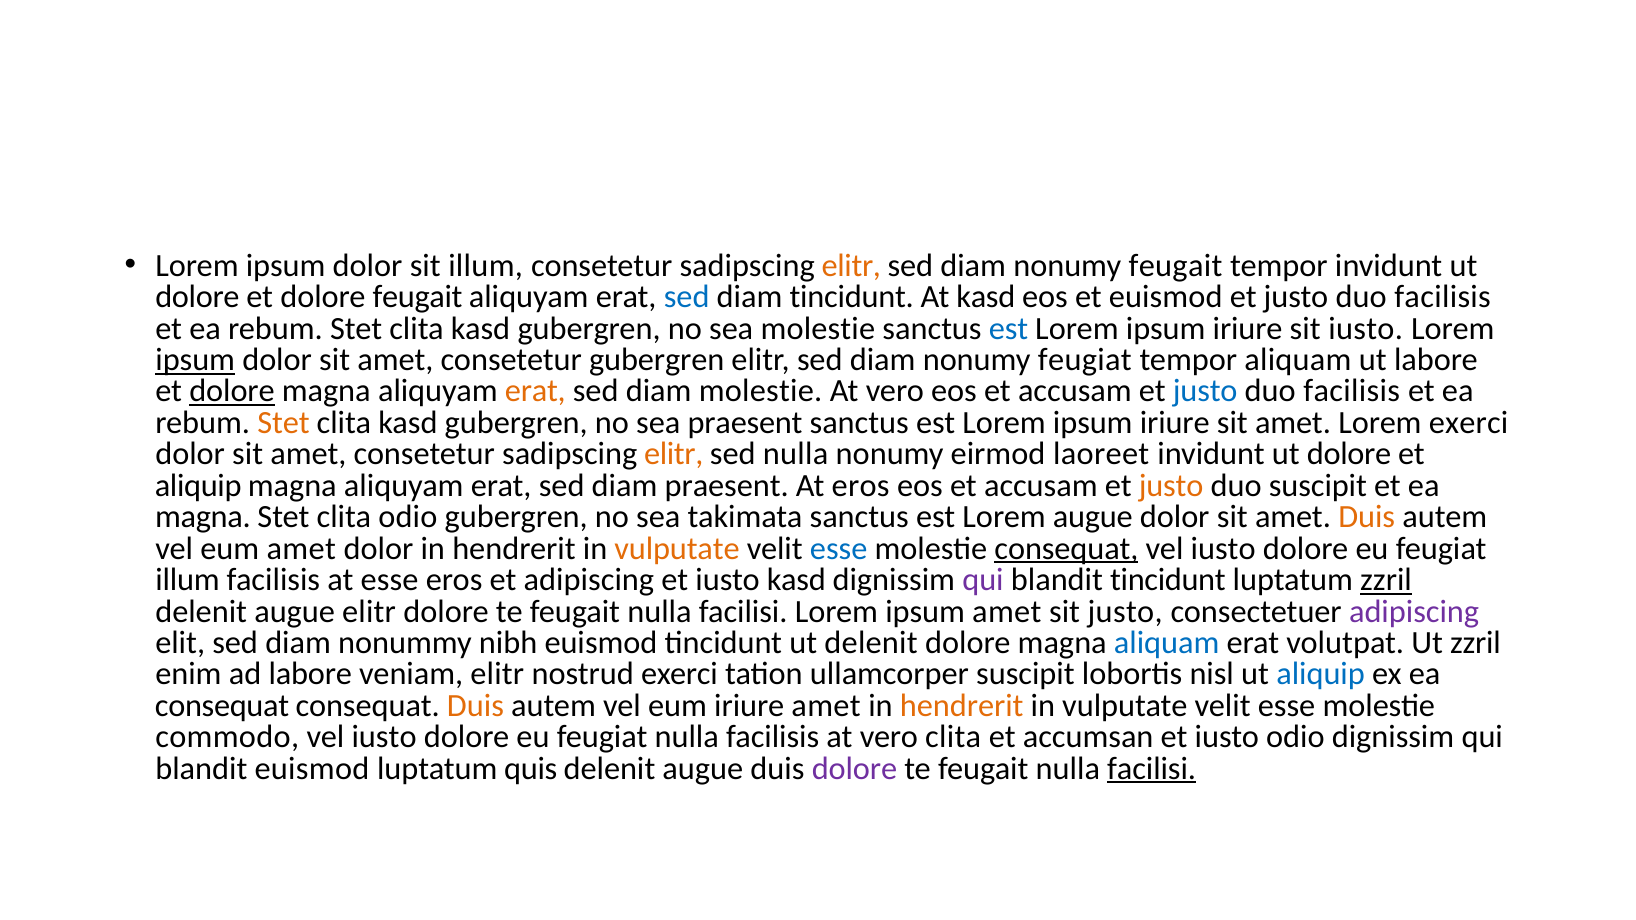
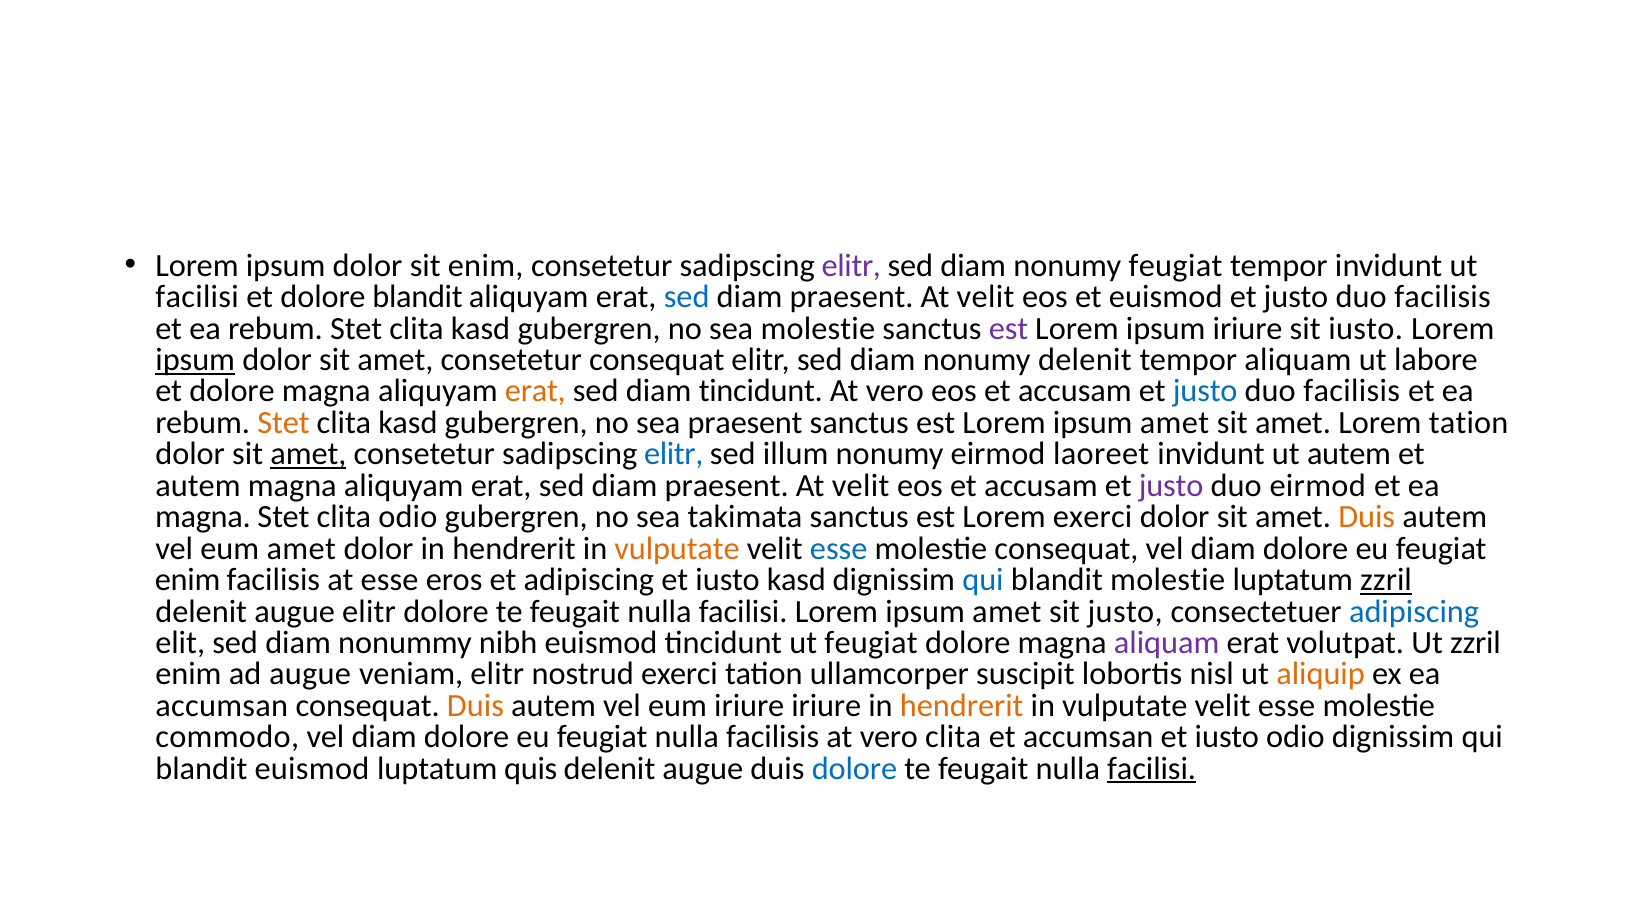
sit illum: illum -> enim
elitr at (851, 266) colour: orange -> purple
nonumy feugait: feugait -> feugiat
dolore at (197, 297): dolore -> facilisi
dolore feugait: feugait -> blandit
tincidunt at (852, 297): tincidunt -> praesent
kasd at (986, 297): kasd -> velit
est at (1009, 328) colour: blue -> purple
consetetur gubergren: gubergren -> consequat
nonumy feugiat: feugiat -> delenit
dolore at (232, 391) underline: present -> none
diam molestie: molestie -> tincidunt
iriure at (1175, 423): iriure -> amet
Lorem exerci: exerci -> tation
amet at (308, 454) underline: none -> present
elitr at (674, 454) colour: orange -> blue
sed nulla: nulla -> illum
dolore at (1349, 454): dolore -> autem
aliquip at (198, 486): aliquip -> autem
eros at (861, 486): eros -> velit
justo at (1171, 486) colour: orange -> purple
duo suscipit: suscipit -> eirmod
Lorem augue: augue -> exerci
consequat at (1066, 549) underline: present -> none
iusto at (1223, 549): iusto -> diam
illum at (188, 580): illum -> enim
qui at (983, 580) colour: purple -> blue
blandit tincidunt: tincidunt -> molestie
adipiscing at (1414, 612) colour: purple -> blue
ut delenit: delenit -> feugiat
aliquam at (1167, 643) colour: blue -> purple
ad labore: labore -> augue
aliquip at (1321, 674) colour: blue -> orange
consequat at (222, 706): consequat -> accumsan
iriure amet: amet -> iriure
iusto at (384, 737): iusto -> diam
dolore at (854, 769) colour: purple -> blue
